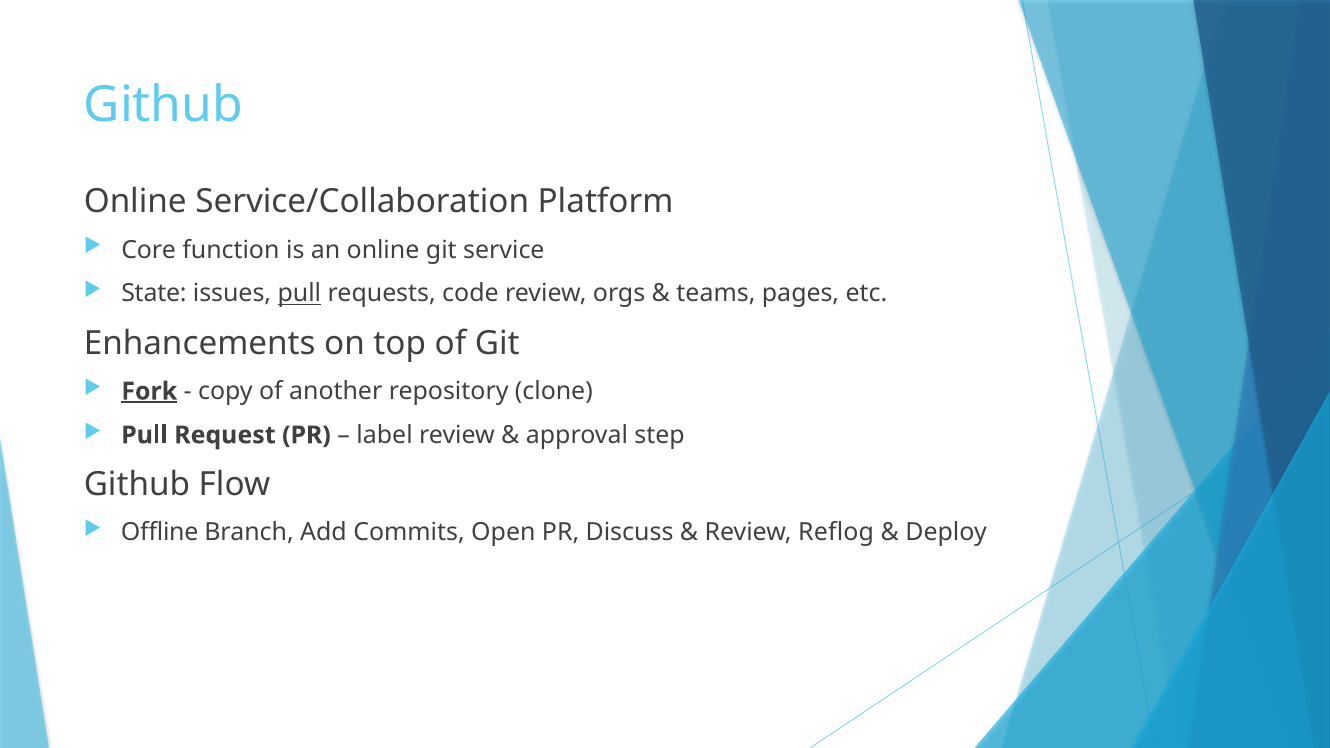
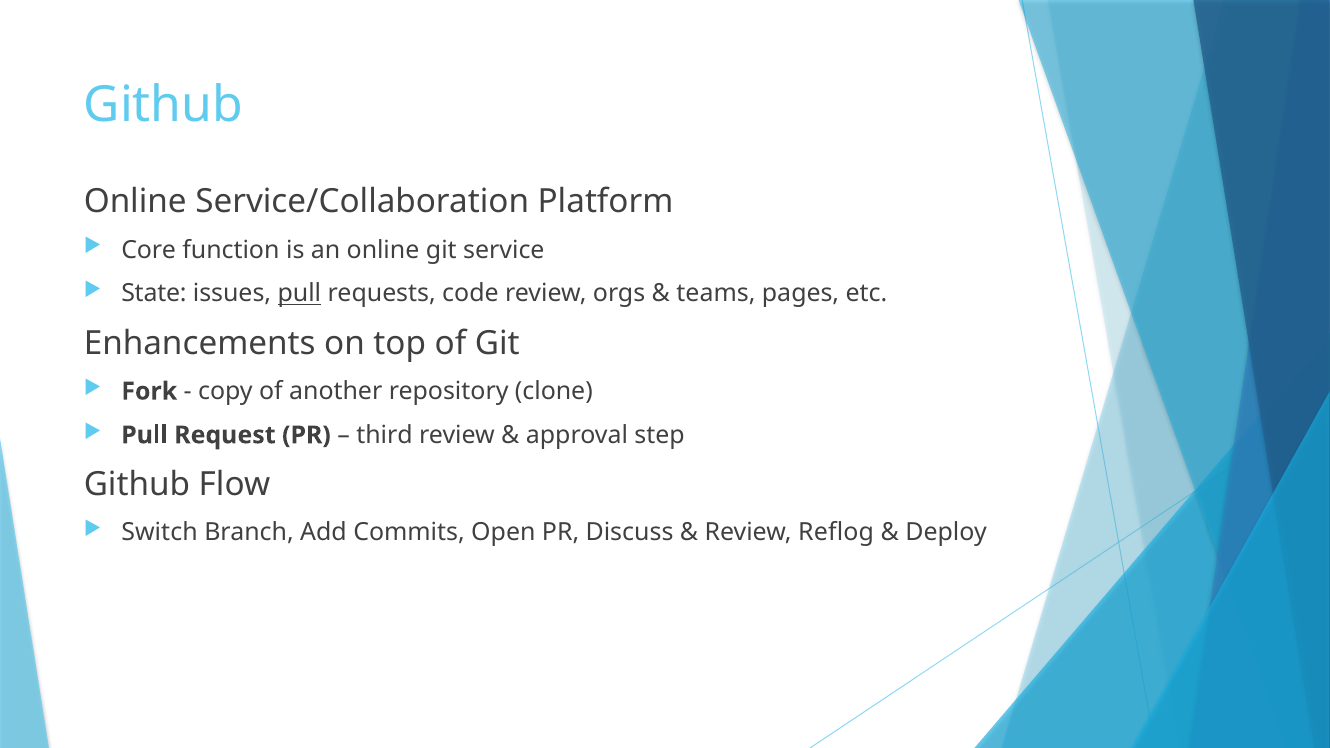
Fork underline: present -> none
label: label -> third
Offline: Offline -> Switch
